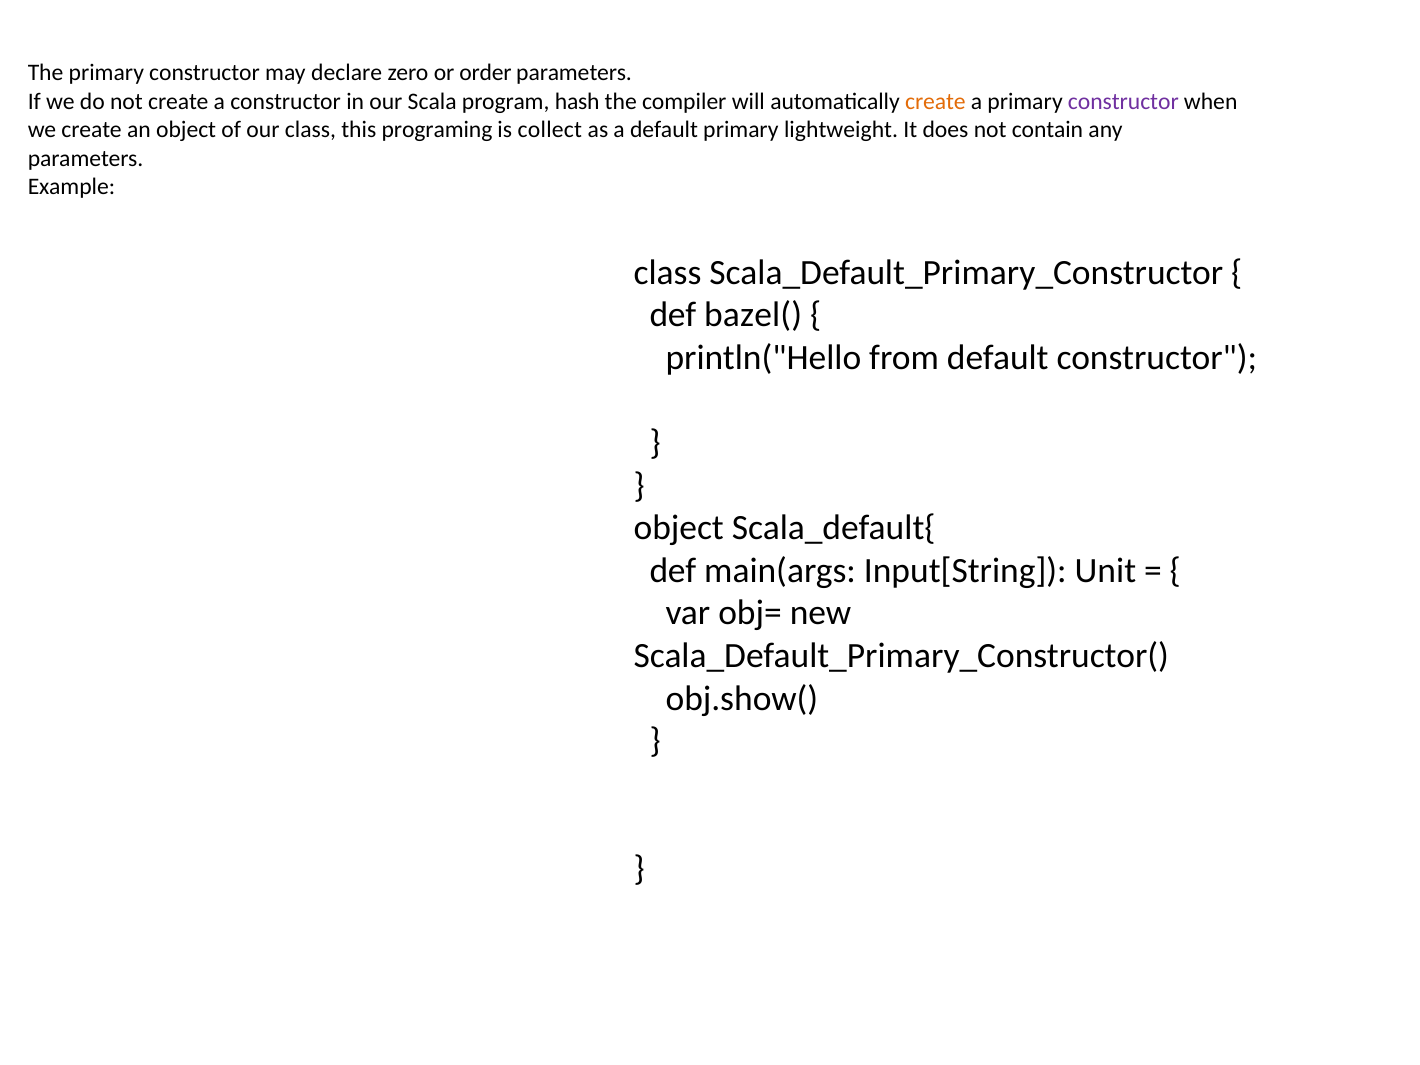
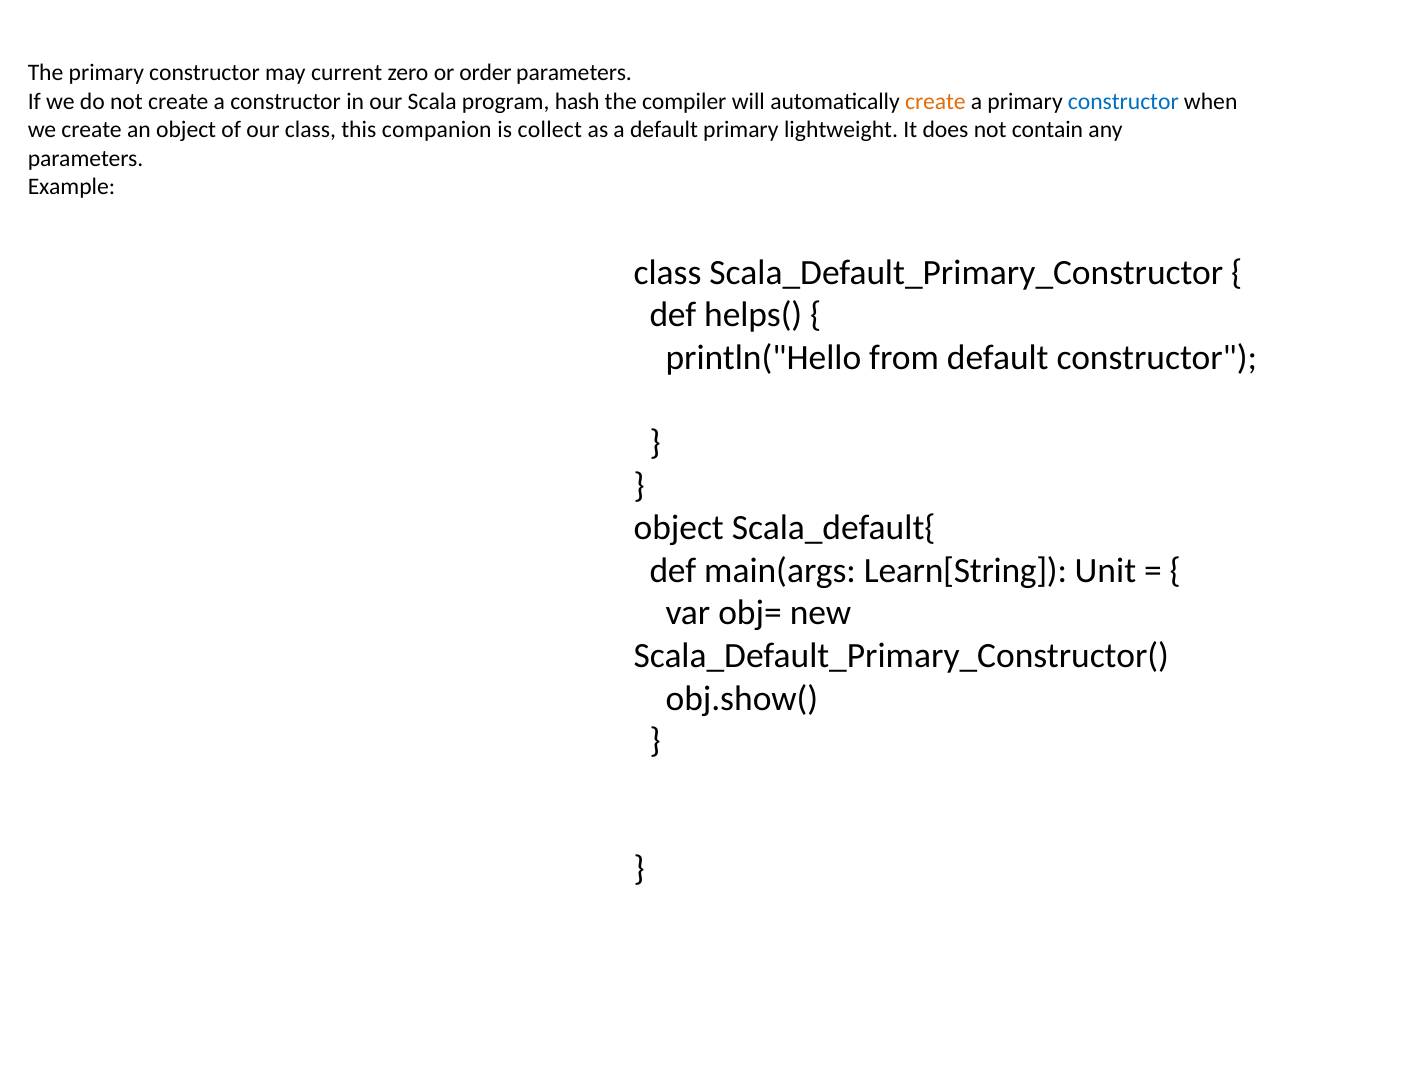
declare: declare -> current
constructor at (1123, 101) colour: purple -> blue
programing: programing -> companion
bazel(: bazel( -> helps(
Input[String: Input[String -> Learn[String
